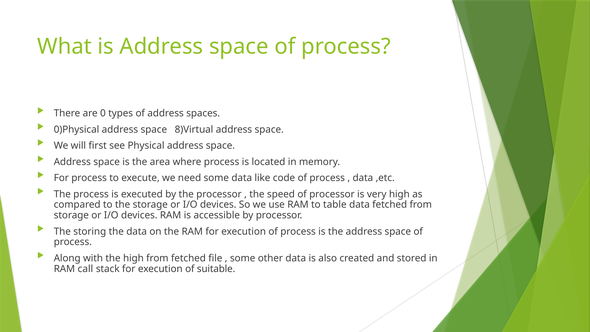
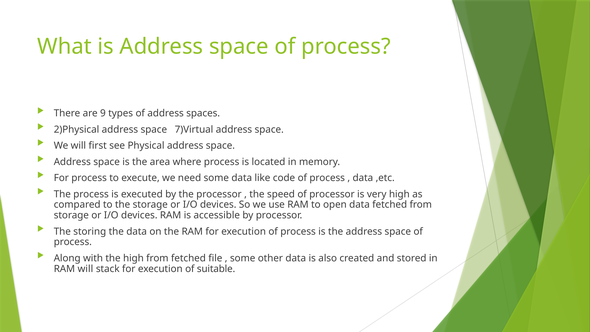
0: 0 -> 9
0)Physical: 0)Physical -> 2)Physical
8)Virtual: 8)Virtual -> 7)Virtual
table: table -> open
RAM call: call -> will
